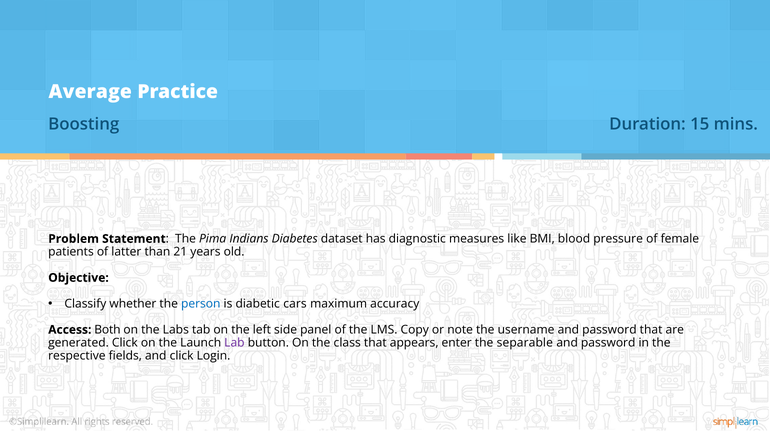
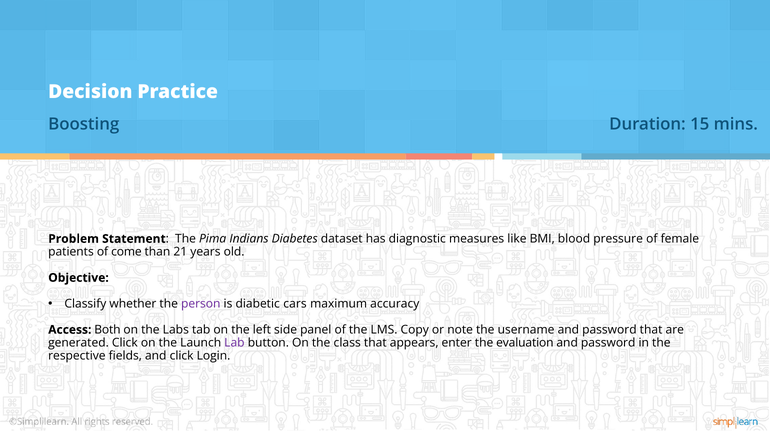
Average: Average -> Decision
latter: latter -> come
person colour: blue -> purple
separable: separable -> evaluation
